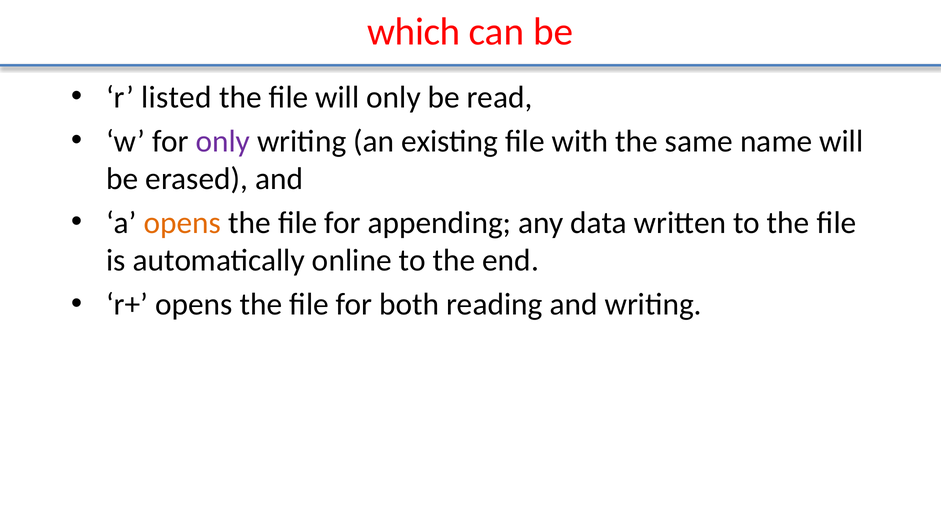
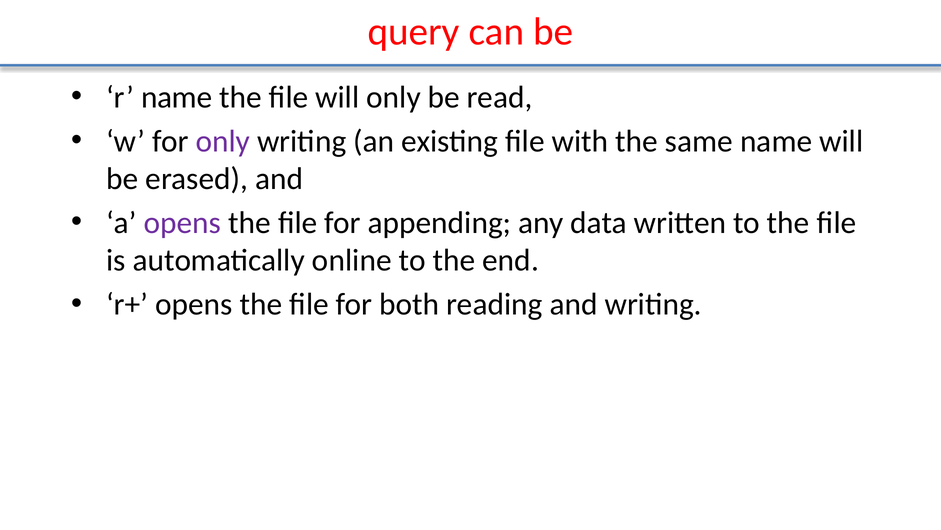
which: which -> query
r listed: listed -> name
opens at (182, 223) colour: orange -> purple
